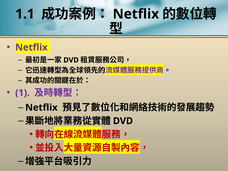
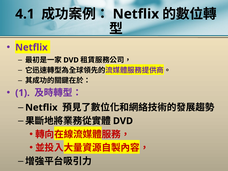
1.1: 1.1 -> 4.1
